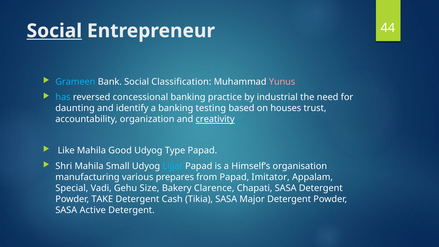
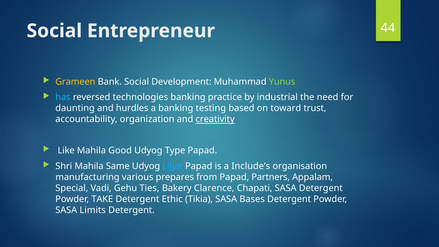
Social at (54, 31) underline: present -> none
Grameen colour: light blue -> yellow
Classification: Classification -> Development
Yunus colour: pink -> light green
concessional: concessional -> technologies
identify: identify -> hurdles
houses: houses -> toward
Small: Small -> Same
Himself’s: Himself’s -> Include’s
Imitator: Imitator -> Partners
Size: Size -> Ties
Cash: Cash -> Ethic
Major: Major -> Bases
Active: Active -> Limits
